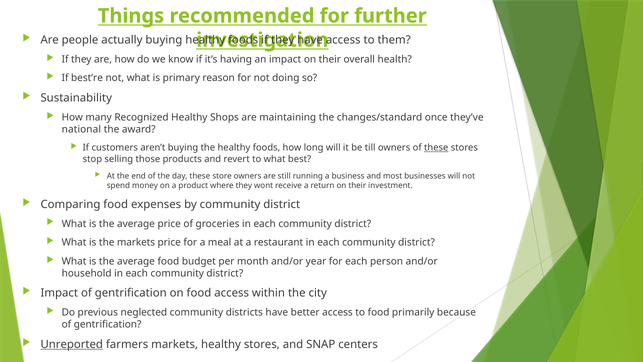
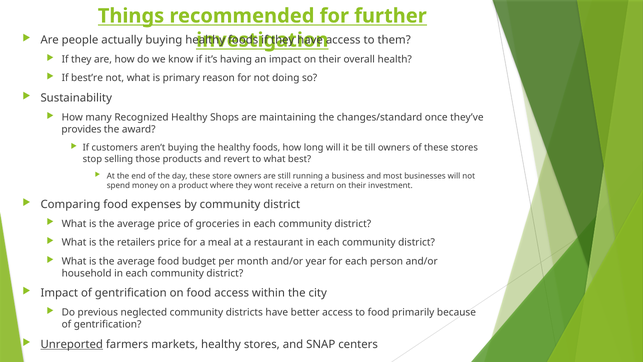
national: national -> provides
these at (436, 148) underline: present -> none
the markets: markets -> retailers
